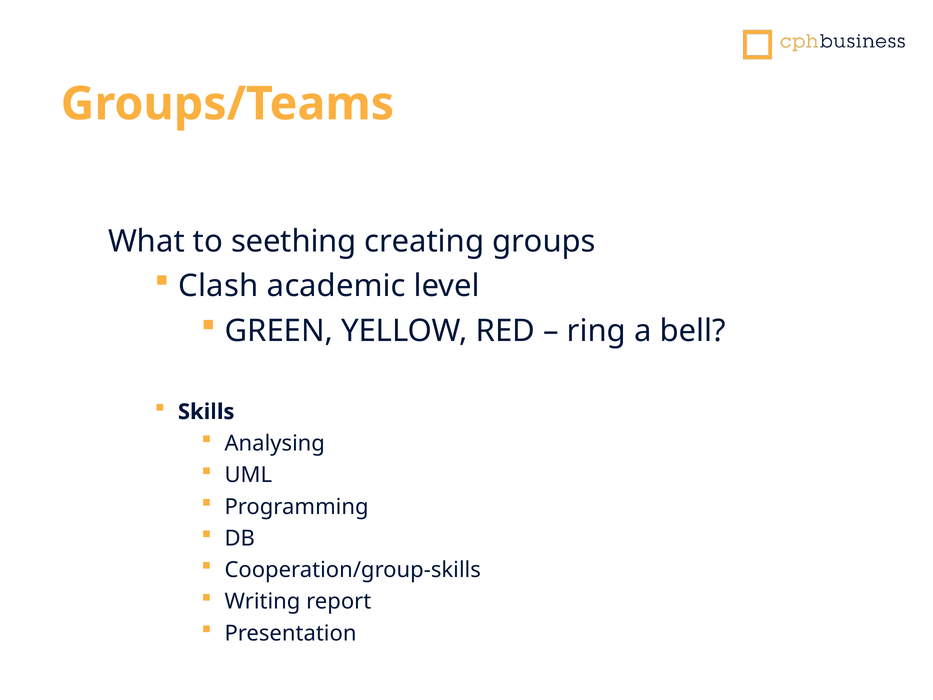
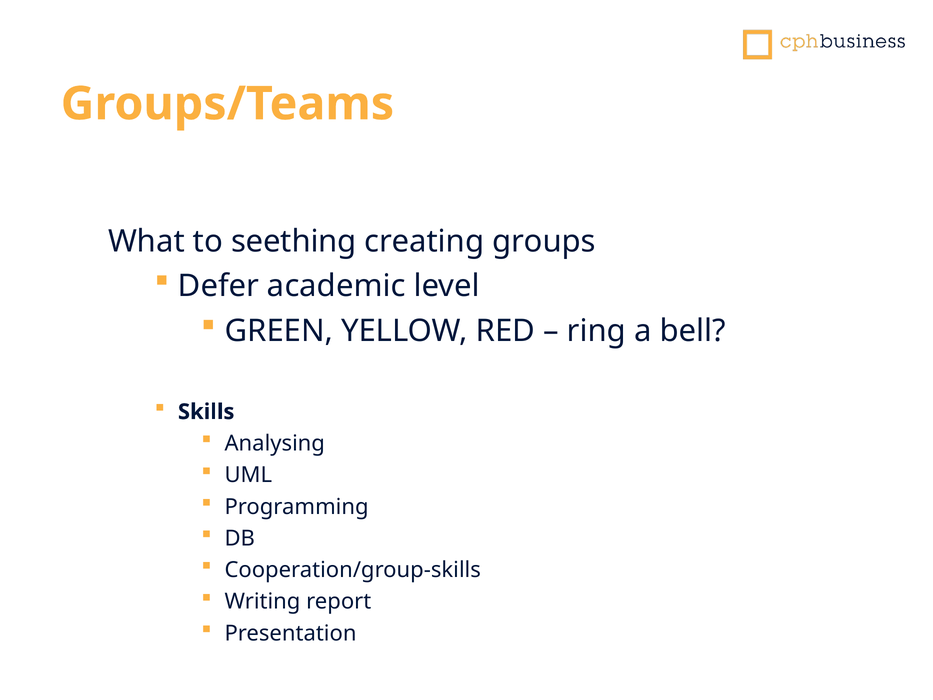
Clash: Clash -> Defer
